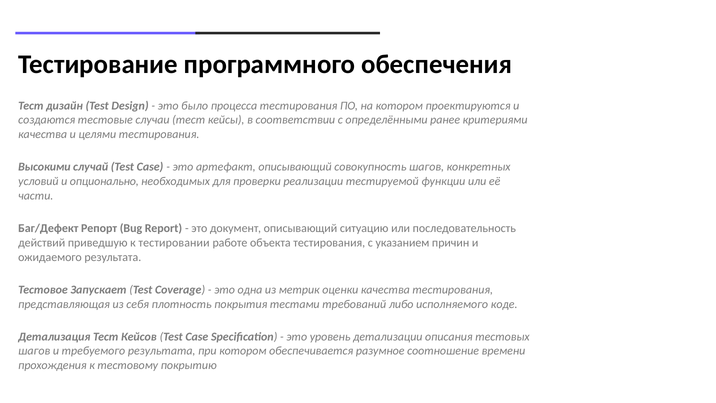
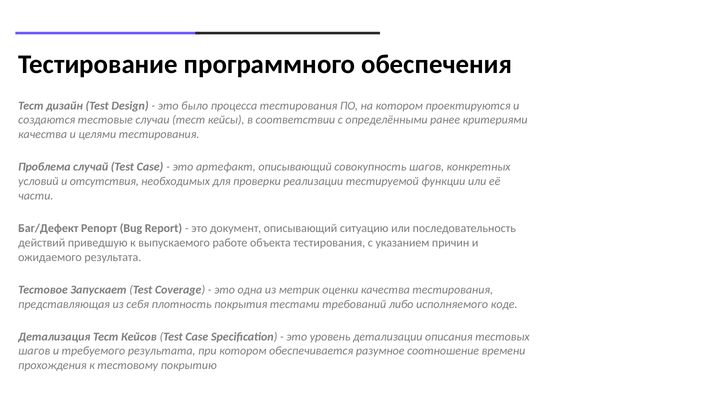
Высокими: Высокими -> Проблема
опционально: опционально -> отсутствия
тестировании: тестировании -> выпускаемого
